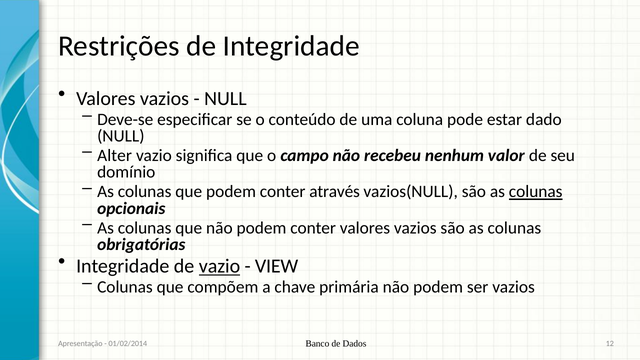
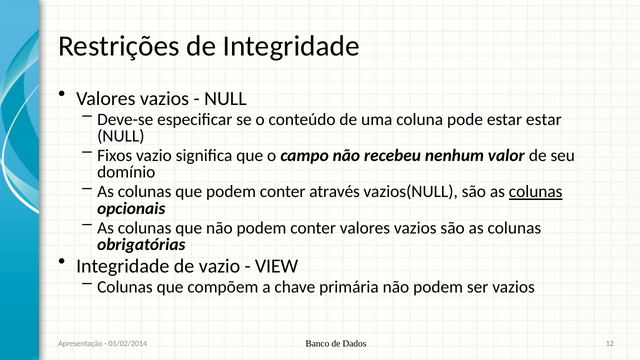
estar dado: dado -> estar
Alter: Alter -> Fixos
vazio at (219, 266) underline: present -> none
